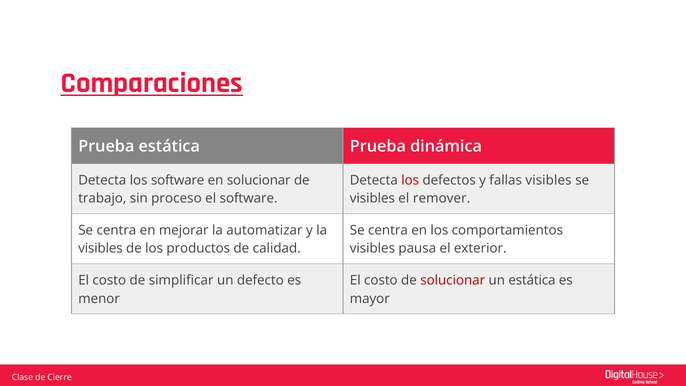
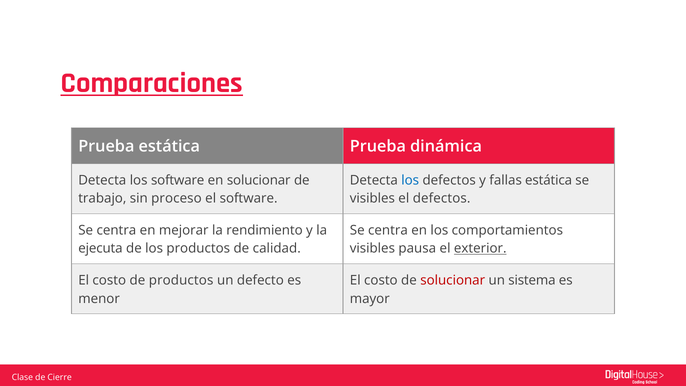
los at (410, 180) colour: red -> blue
fallas visibles: visibles -> estática
el remover: remover -> defectos
automatizar: automatizar -> rendimiento
visibles at (100, 248): visibles -> ejecuta
exterior underline: none -> present
de simplificar: simplificar -> productos
un estática: estática -> sistema
